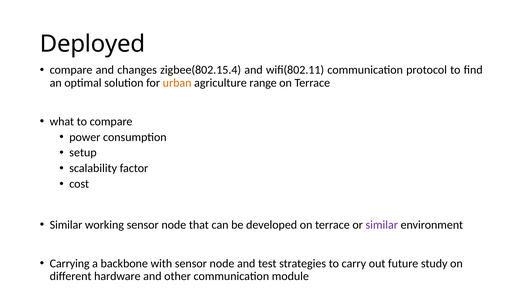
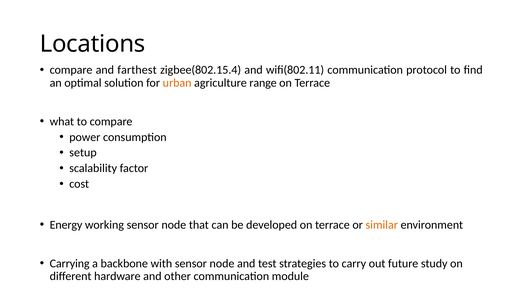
Deployed: Deployed -> Locations
changes: changes -> farthest
Similar at (66, 225): Similar -> Energy
similar at (382, 225) colour: purple -> orange
